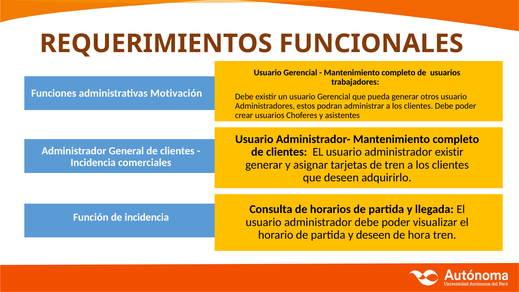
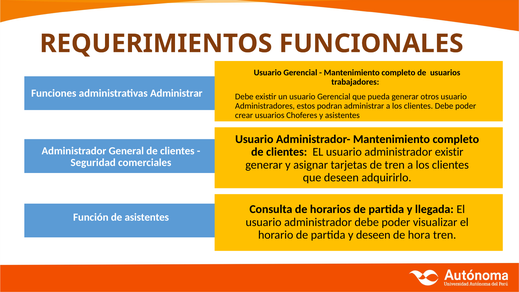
administrativas Motivación: Motivación -> Administrar
Incidencia at (93, 163): Incidencia -> Seguridad
de incidencia: incidencia -> asistentes
